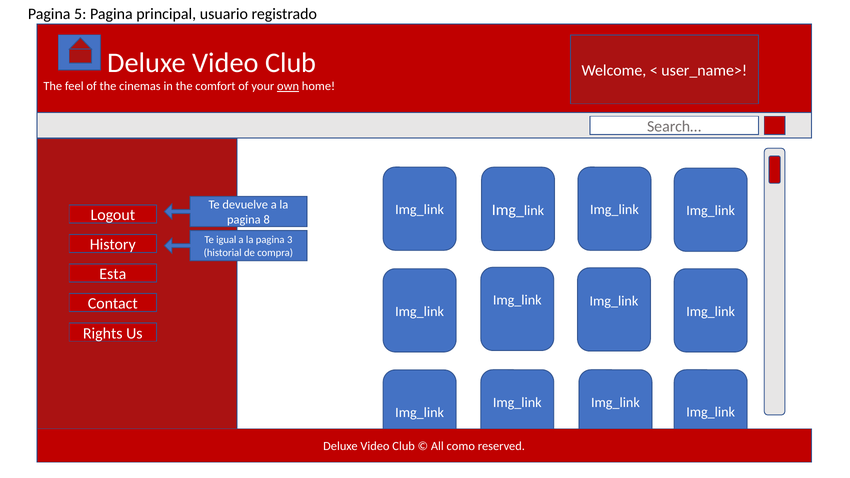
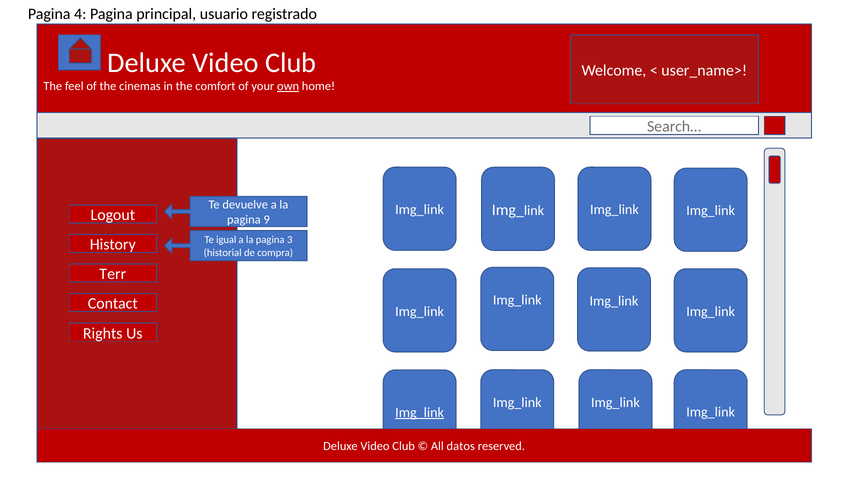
5: 5 -> 4
8: 8 -> 9
Esta: Esta -> Terr
Img_link at (420, 413) underline: none -> present
como: como -> datos
